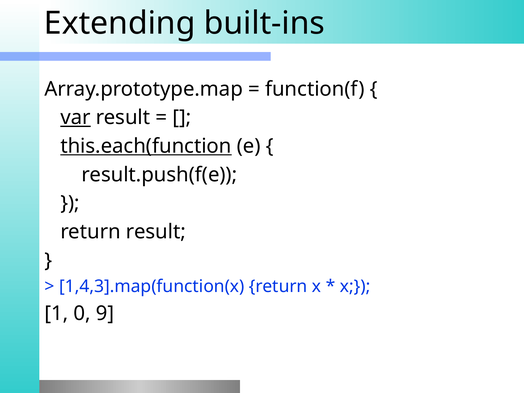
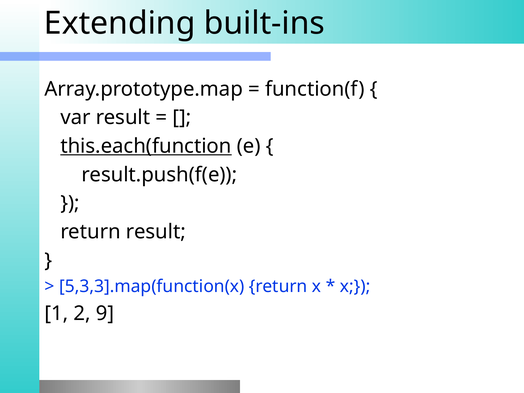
var underline: present -> none
1,4,3].map(function(x: 1,4,3].map(function(x -> 5,3,3].map(function(x
0: 0 -> 2
